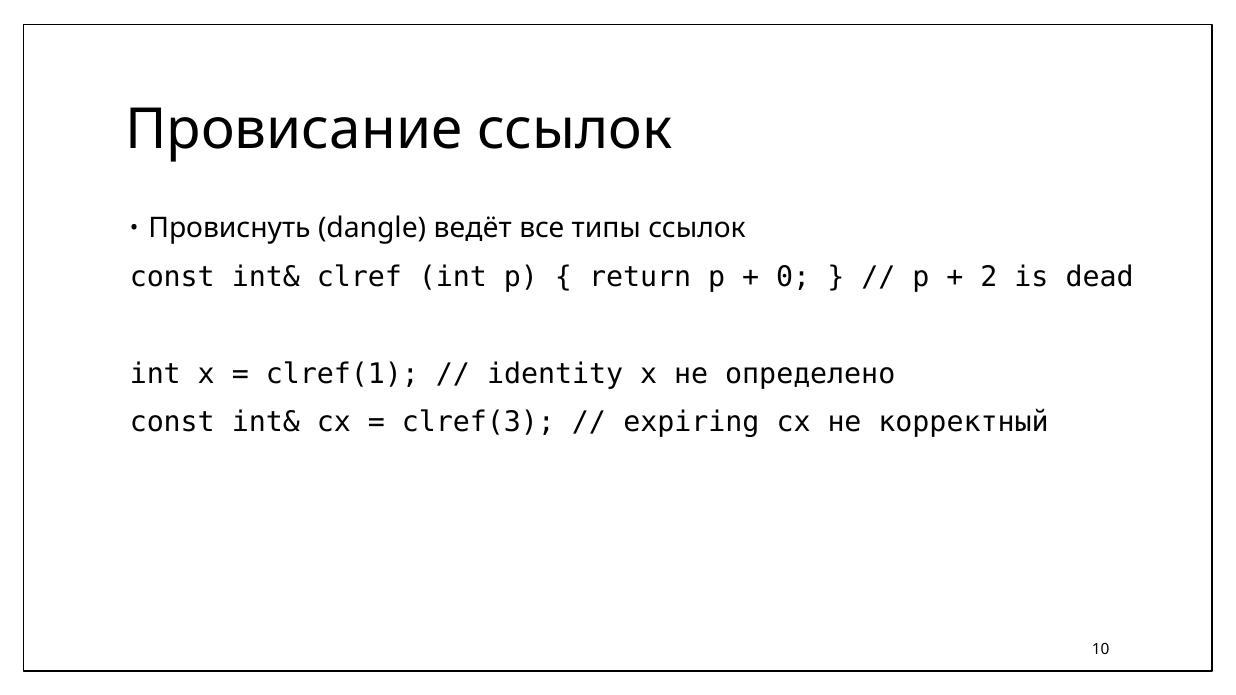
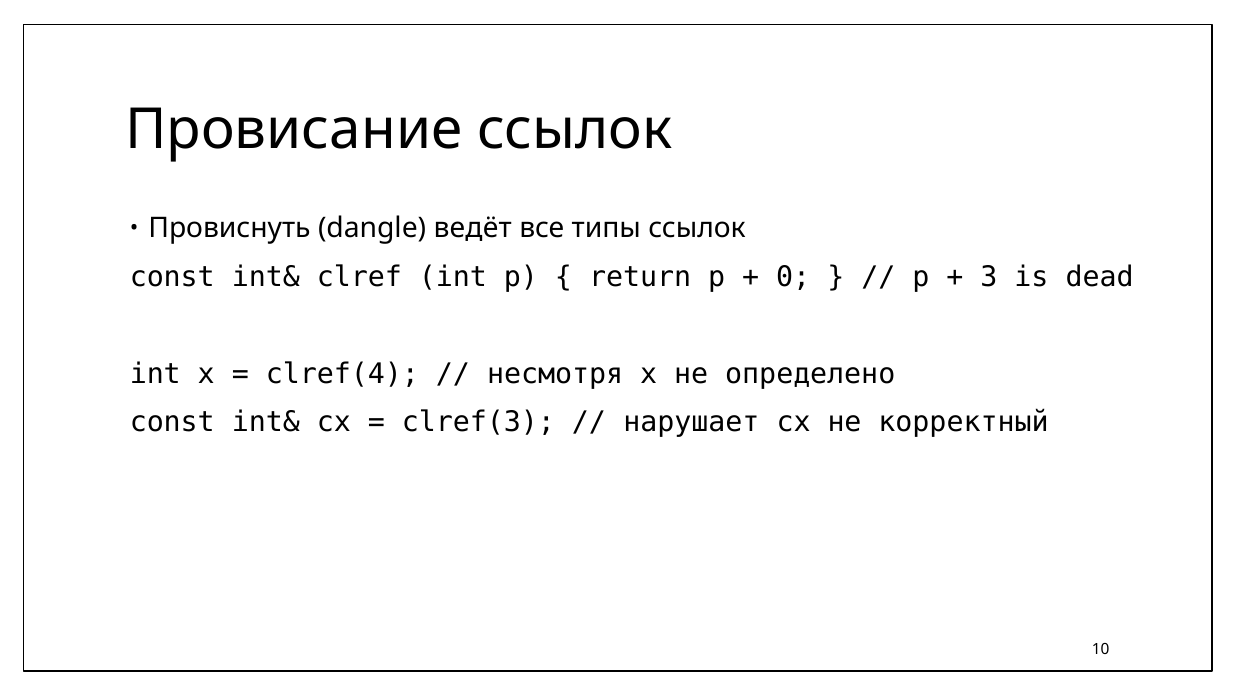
2: 2 -> 3
clref(1: clref(1 -> clref(4
identity: identity -> несмотря
expiring: expiring -> нарушает
